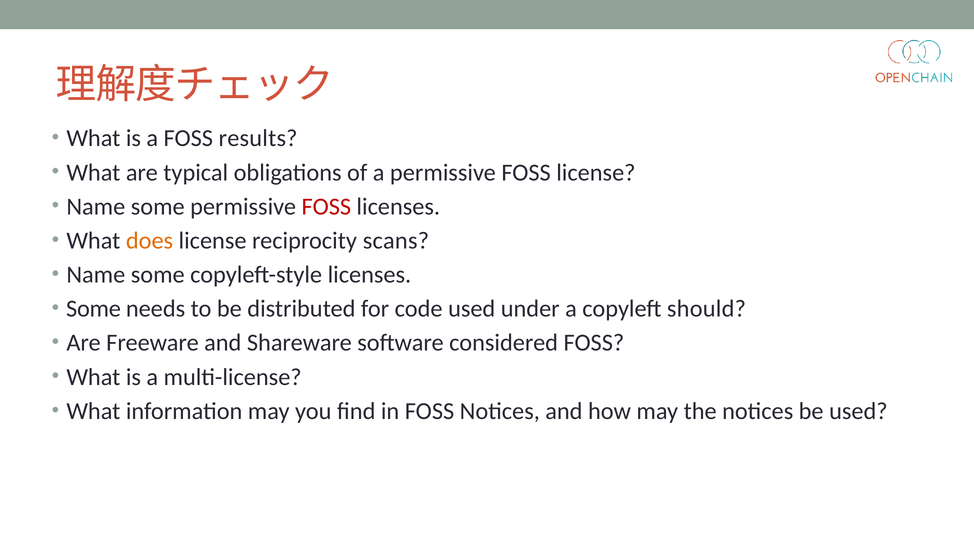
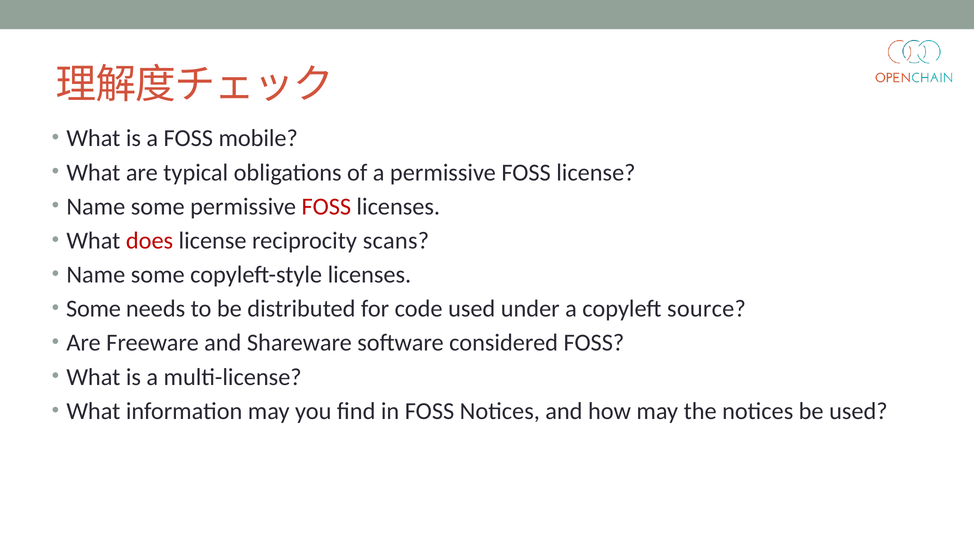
results: results -> mobile
does colour: orange -> red
should: should -> source
